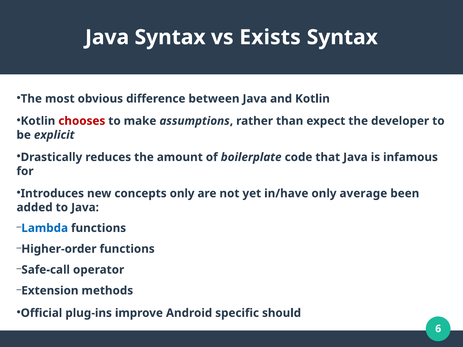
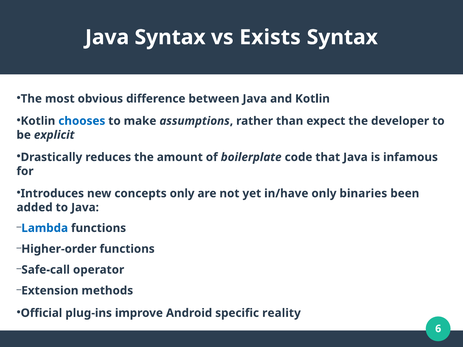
chooses colour: red -> blue
average: average -> binaries
should: should -> reality
